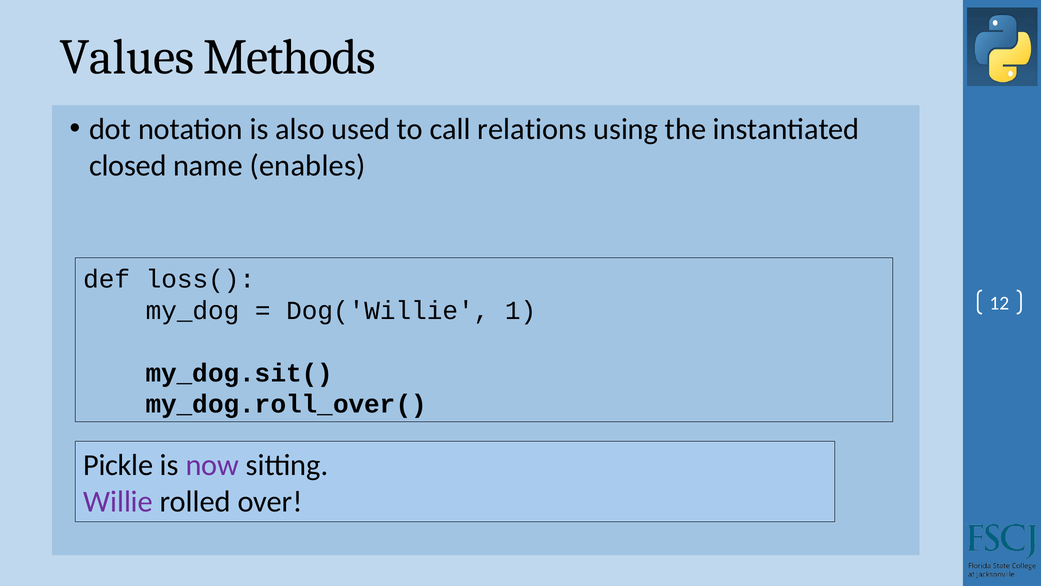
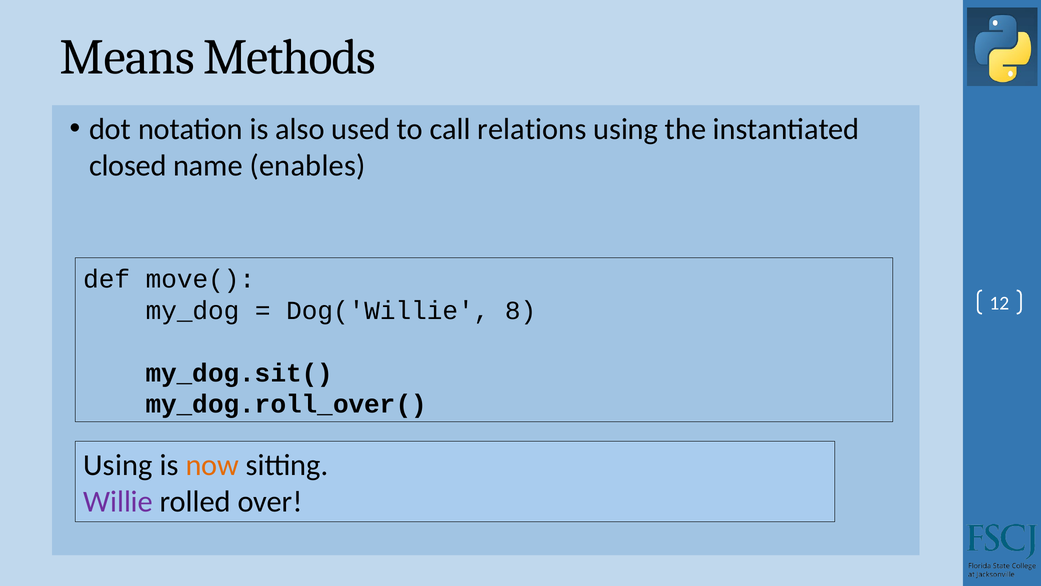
Values: Values -> Means
loss(: loss( -> move(
1: 1 -> 8
Pickle at (118, 465): Pickle -> Using
now colour: purple -> orange
